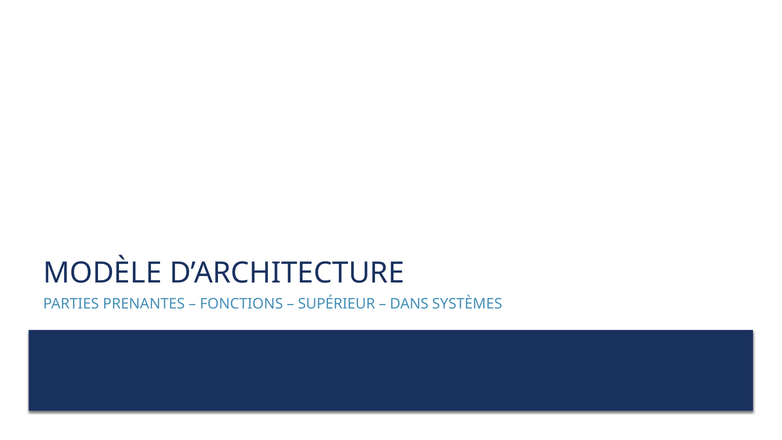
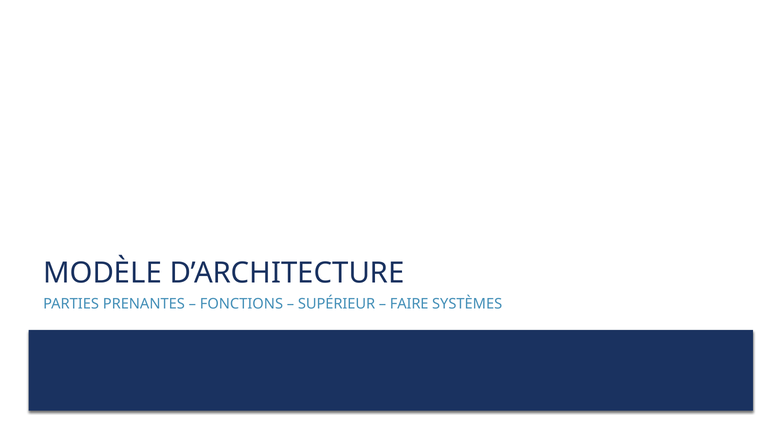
DANS: DANS -> FAIRE
